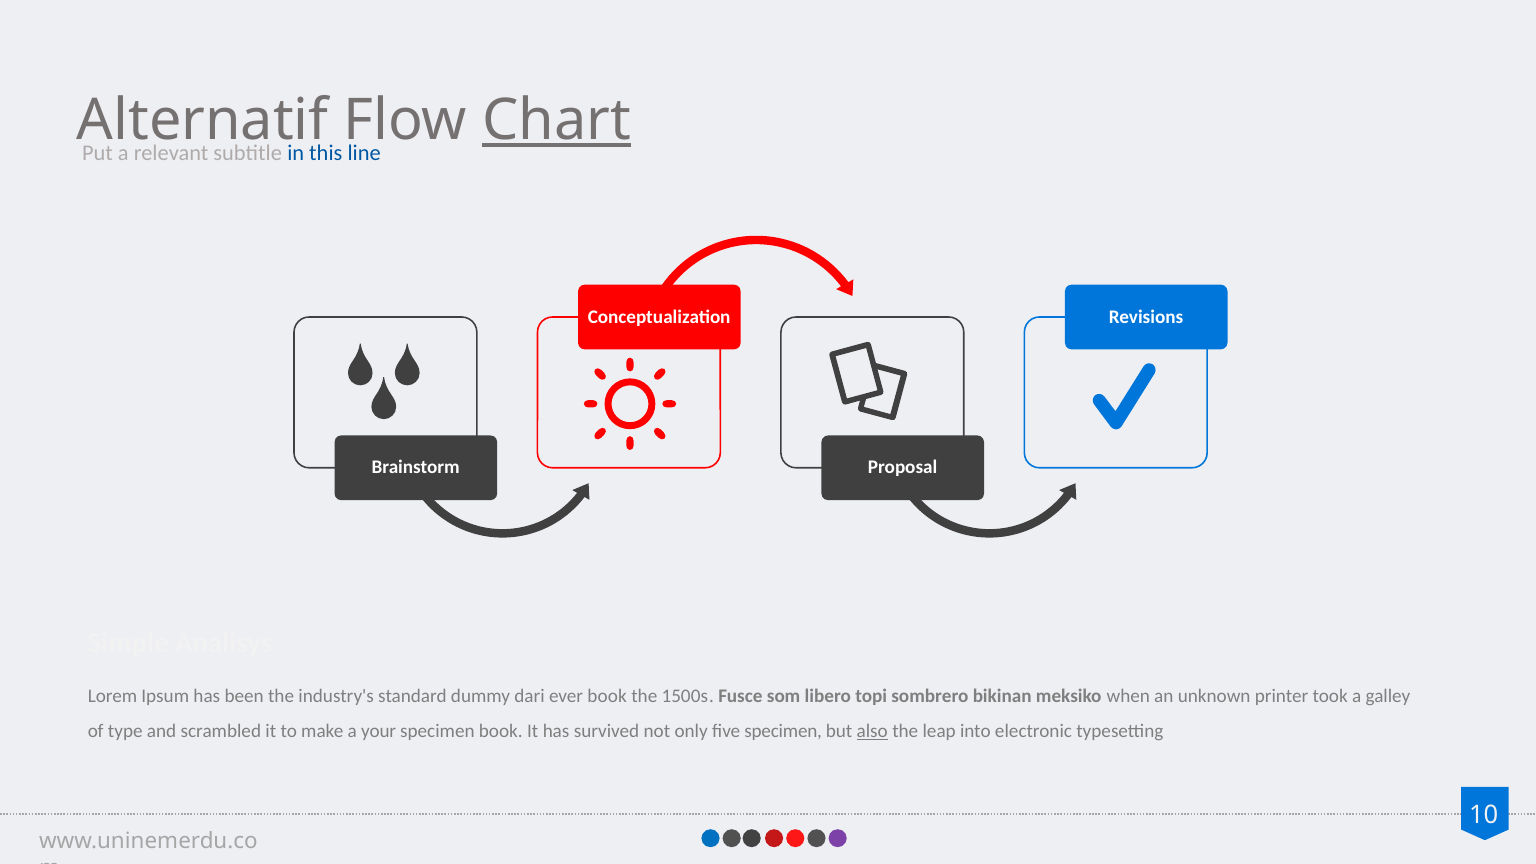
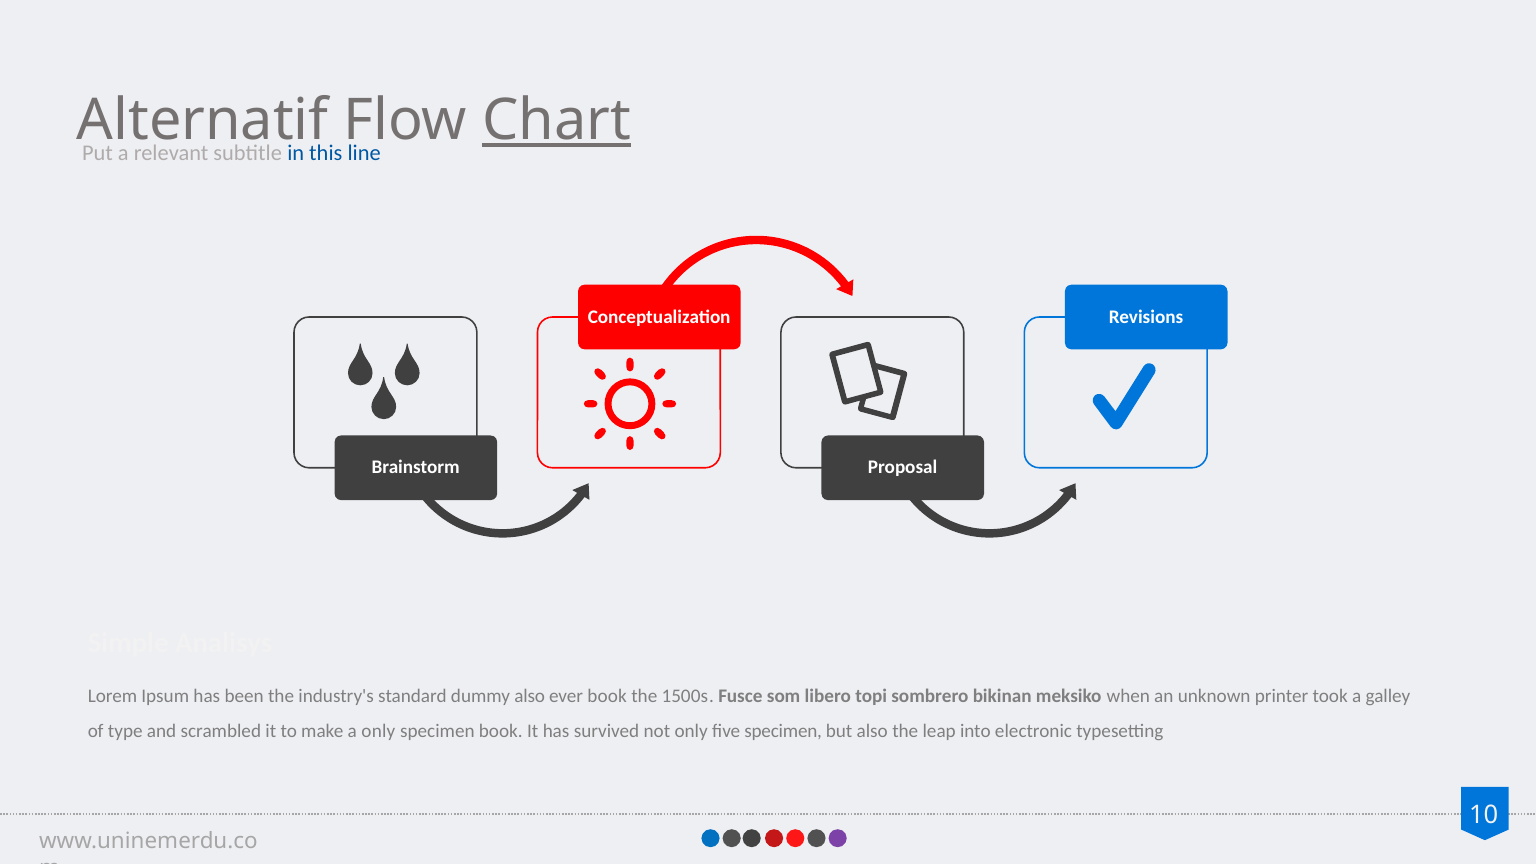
dummy dari: dari -> also
a your: your -> only
also at (872, 731) underline: present -> none
